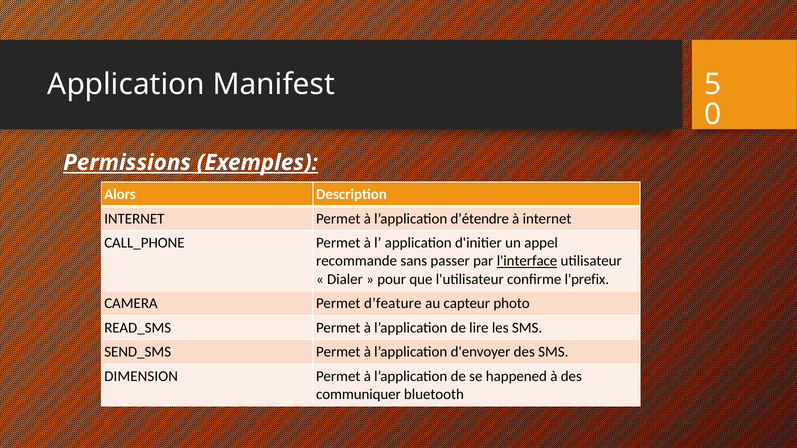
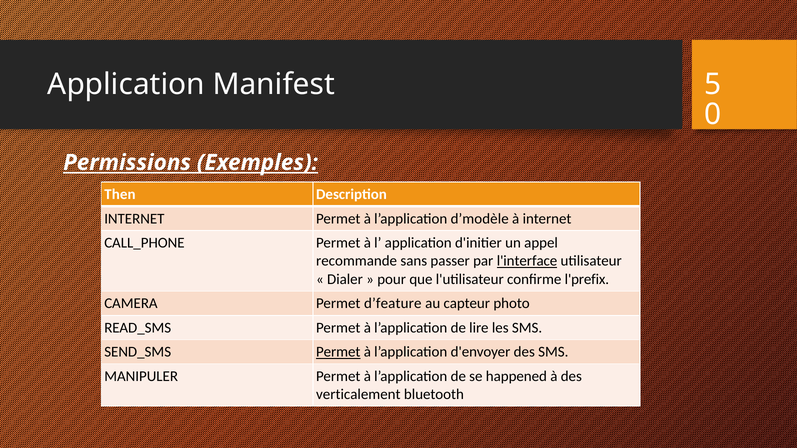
Alors: Alors -> Then
d’étendre: d’étendre -> d’modèle
Permet at (338, 352) underline: none -> present
DIMENSION: DIMENSION -> MANIPULER
communiquer: communiquer -> verticalement
